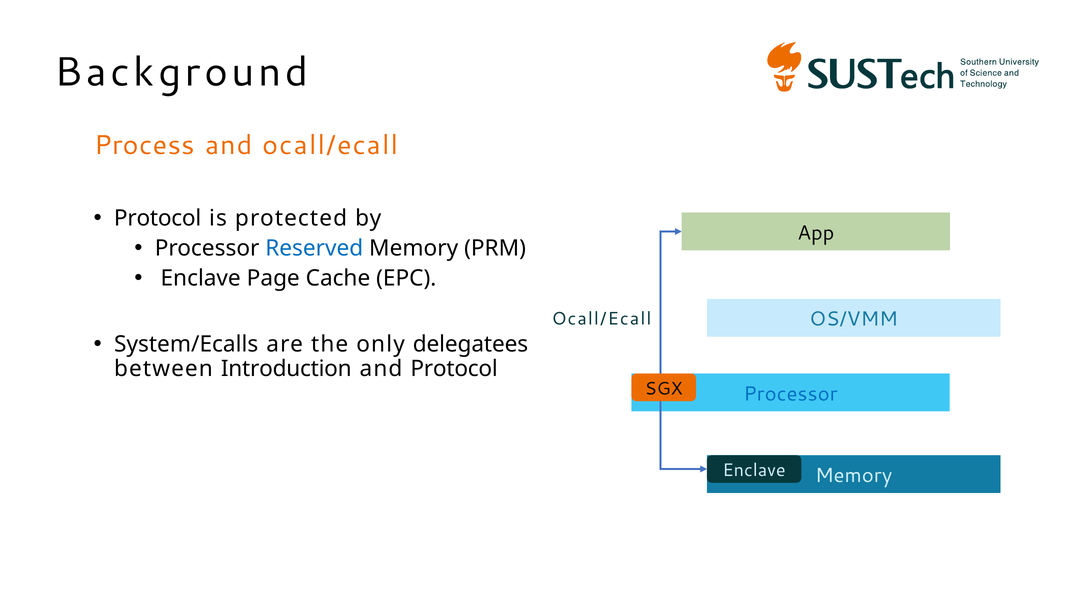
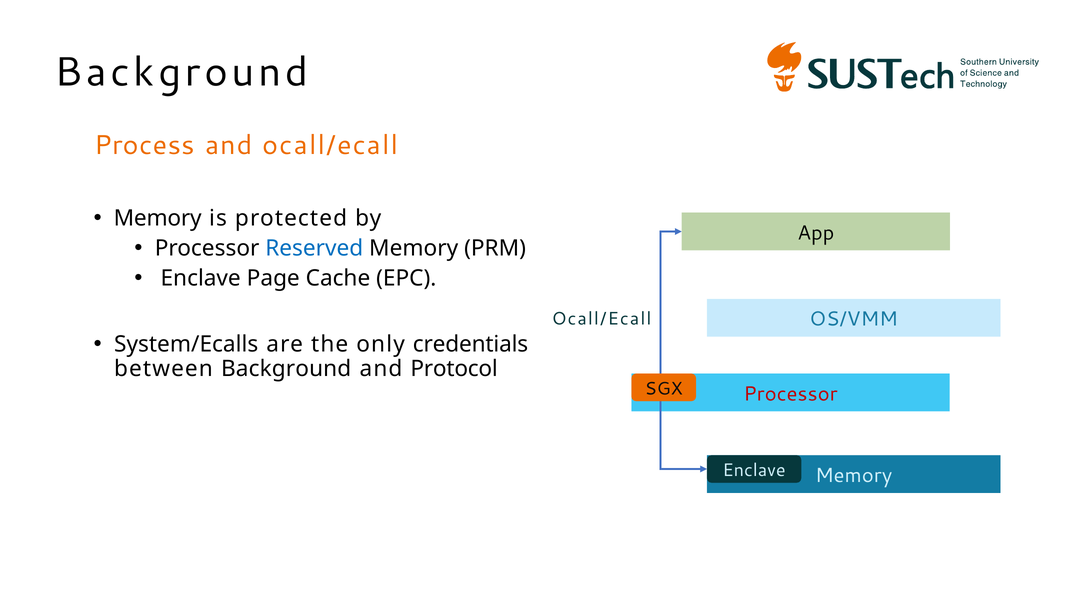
Protocol at (158, 218): Protocol -> Memory
delegatees: delegatees -> credentials
between Introduction: Introduction -> Background
Processor at (791, 393) colour: blue -> red
